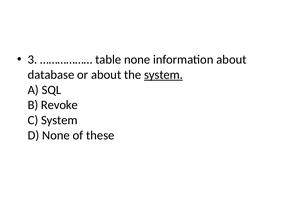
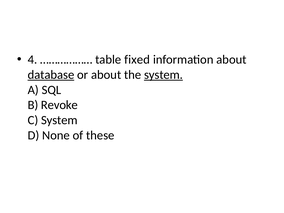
3: 3 -> 4
table none: none -> fixed
database underline: none -> present
